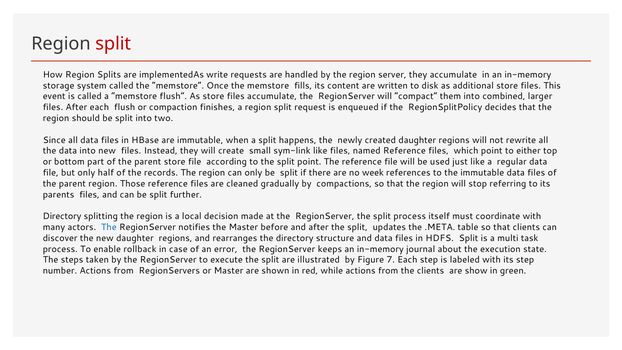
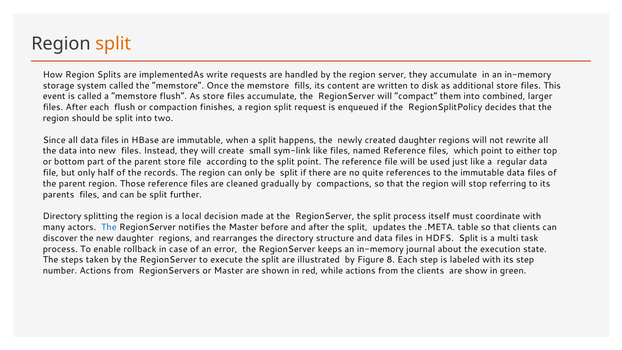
split at (113, 44) colour: red -> orange
week: week -> quite
7: 7 -> 8
